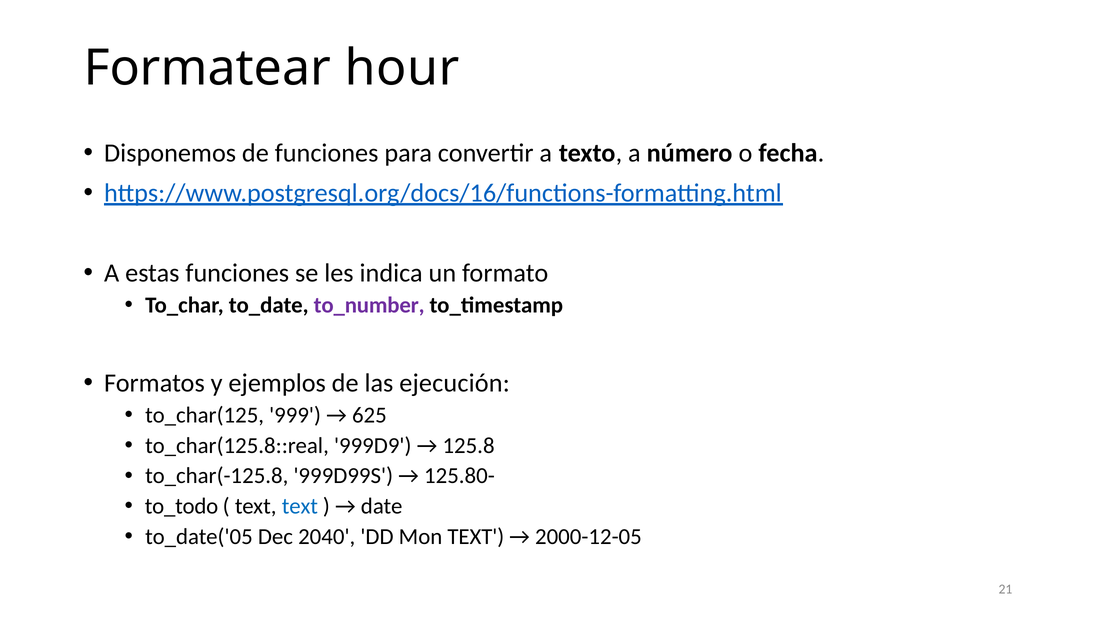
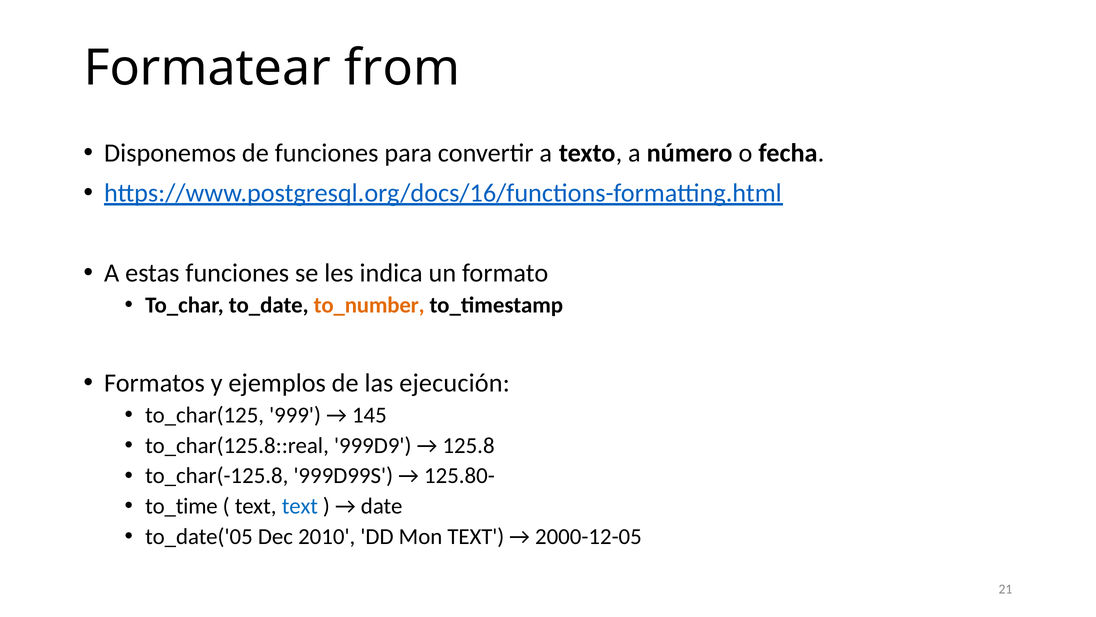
hour: hour -> from
to_number colour: purple -> orange
625: 625 -> 145
to_todo: to_todo -> to_time
2040: 2040 -> 2010
